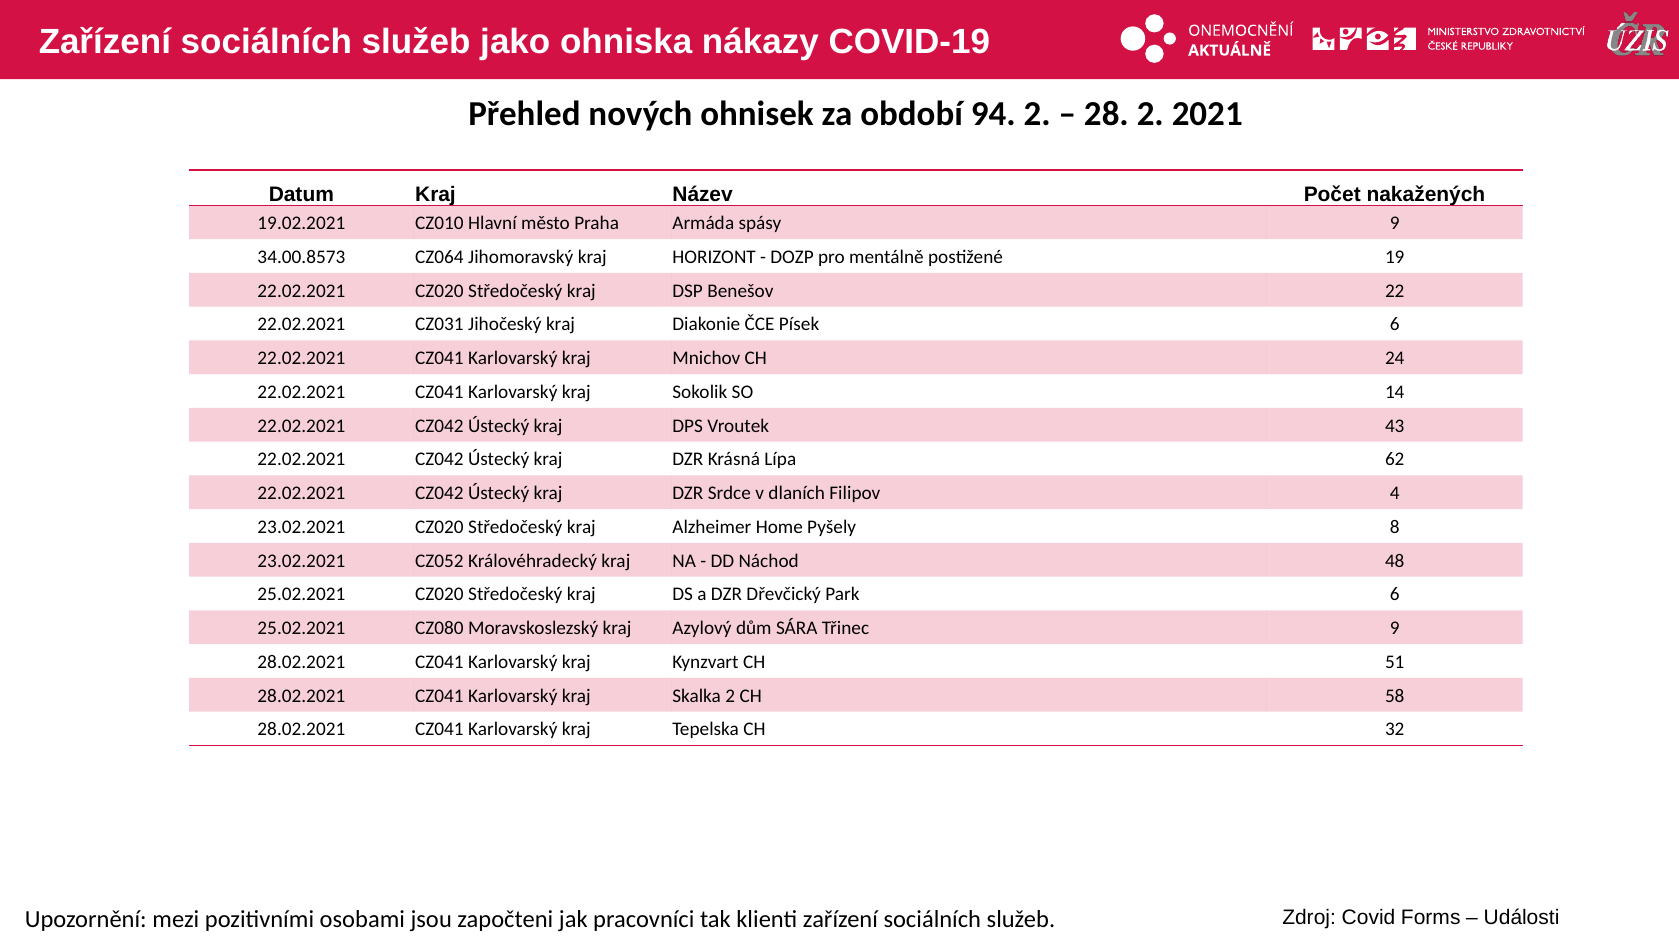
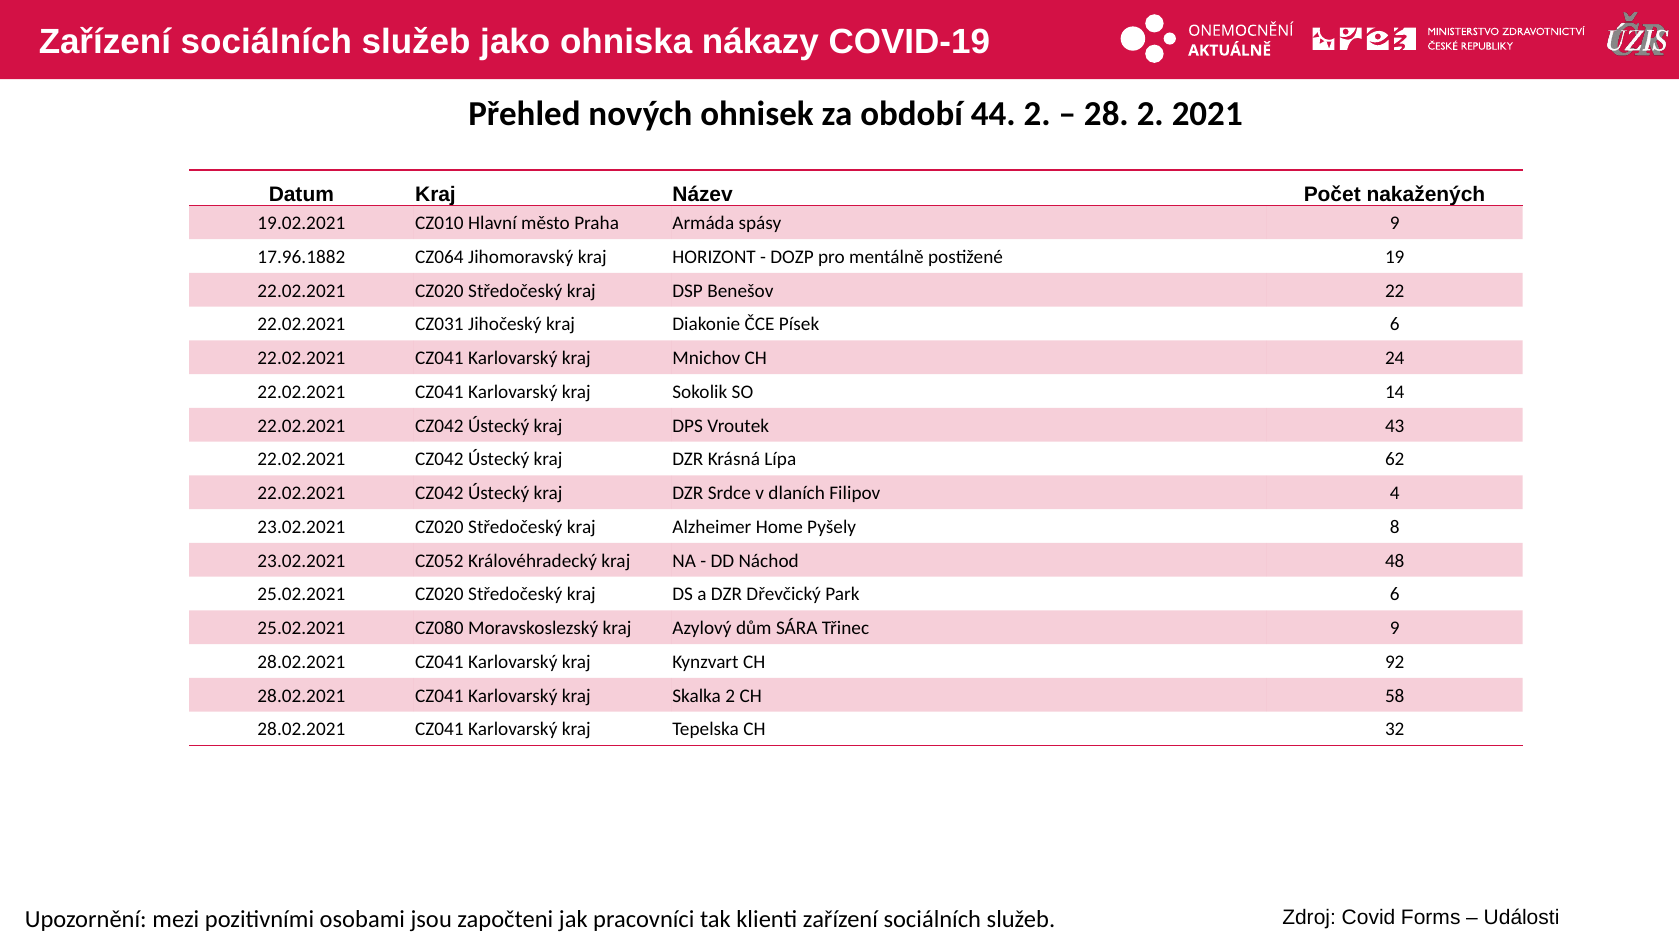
94: 94 -> 44
34.00.8573: 34.00.8573 -> 17.96.1882
51: 51 -> 92
